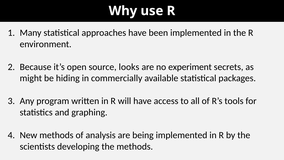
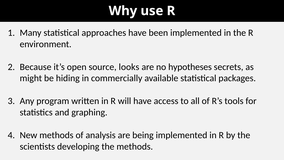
experiment: experiment -> hypotheses
